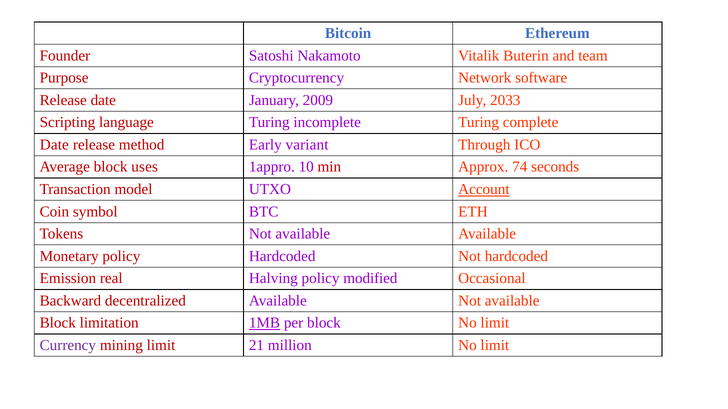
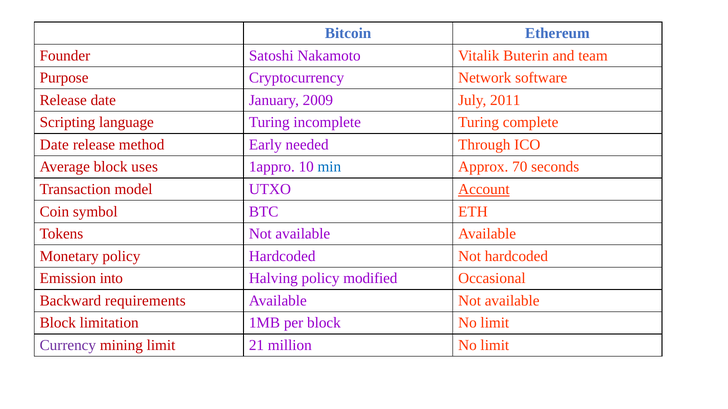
2033: 2033 -> 2011
variant: variant -> needed
min colour: red -> blue
74: 74 -> 70
real: real -> into
decentralized: decentralized -> requirements
1MB underline: present -> none
